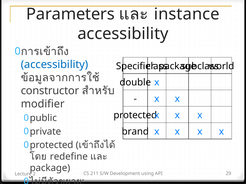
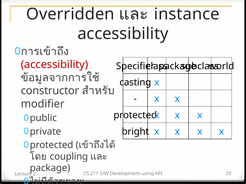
Parameters: Parameters -> Overridden
accessibility at (55, 65) colour: blue -> red
double: double -> casting
brand: brand -> bright
redefine: redefine -> coupling
